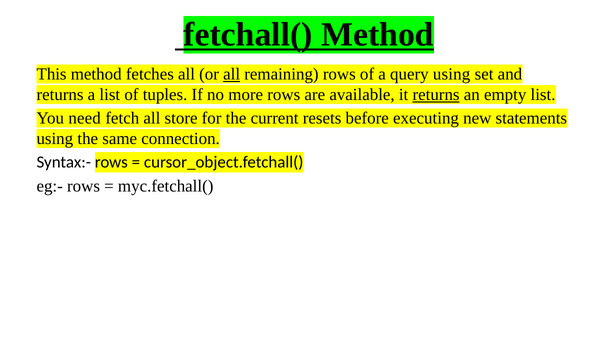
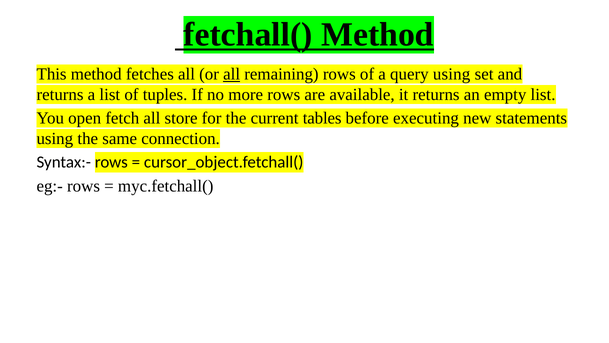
returns at (436, 94) underline: present -> none
need: need -> open
resets: resets -> tables
